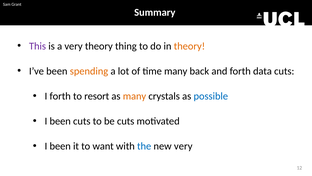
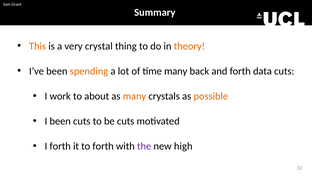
This colour: purple -> orange
very theory: theory -> crystal
I forth: forth -> work
resort: resort -> about
possible colour: blue -> orange
been at (60, 146): been -> forth
to want: want -> forth
the colour: blue -> purple
new very: very -> high
